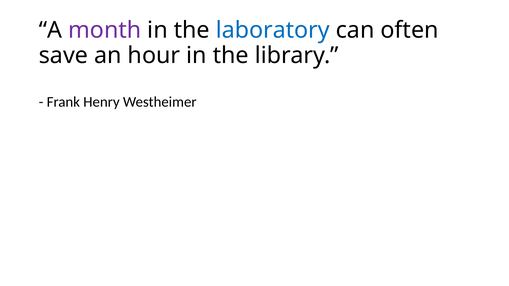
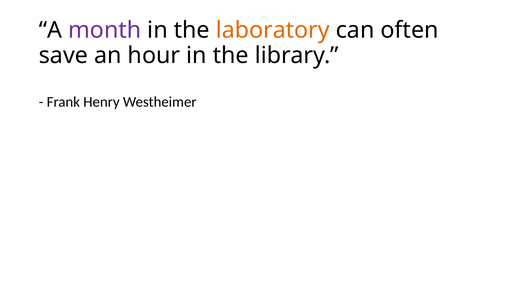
laboratory colour: blue -> orange
